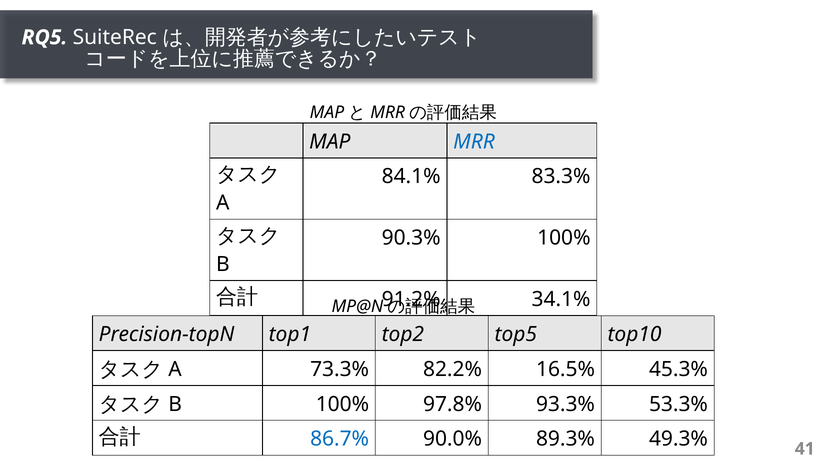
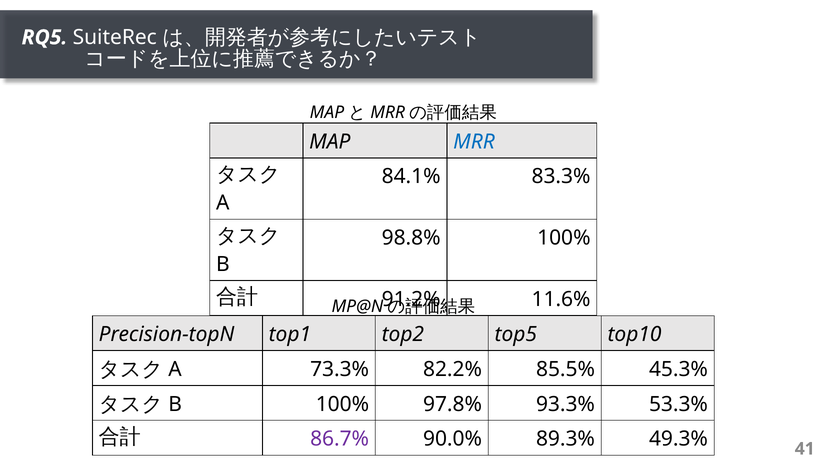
90.3%: 90.3% -> 98.8%
34.1%: 34.1% -> 11.6%
16.5%: 16.5% -> 85.5%
86.7% colour: blue -> purple
